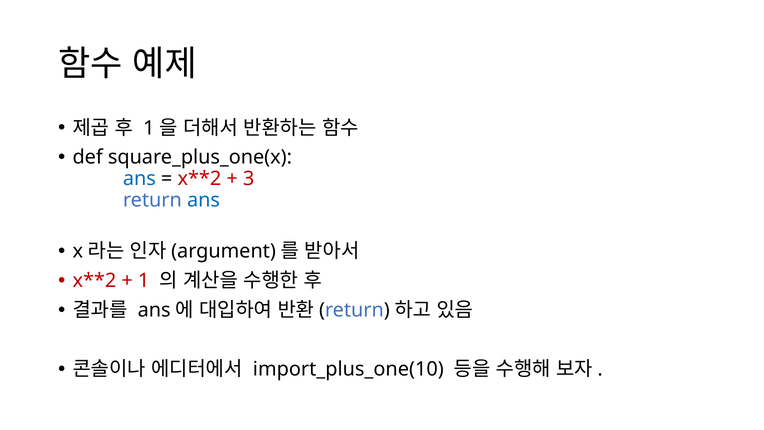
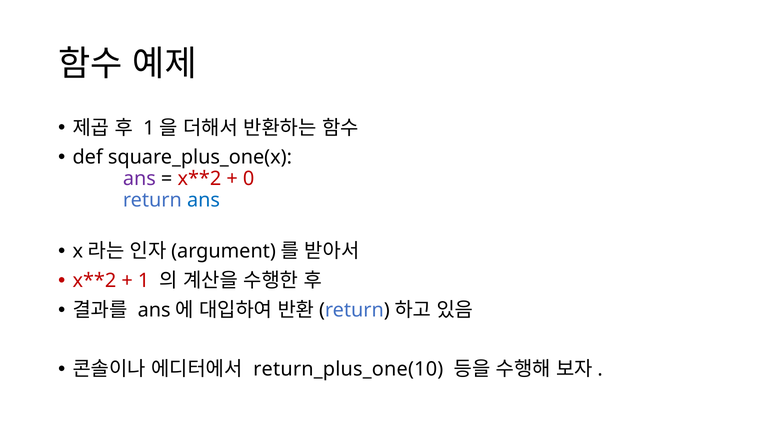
ans at (139, 179) colour: blue -> purple
3: 3 -> 0
import_plus_one(10: import_plus_one(10 -> return_plus_one(10
